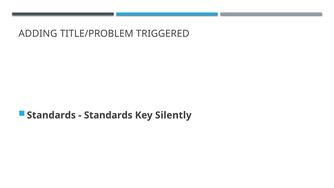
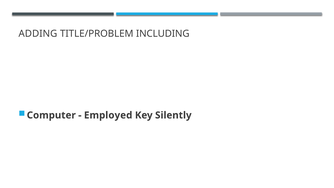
TRIGGERED: TRIGGERED -> INCLUDING
Standards at (51, 115): Standards -> Computer
Standards at (108, 115): Standards -> Employed
